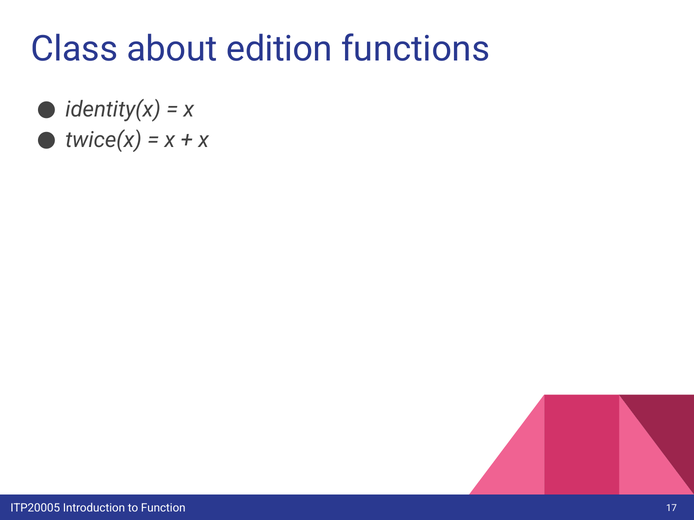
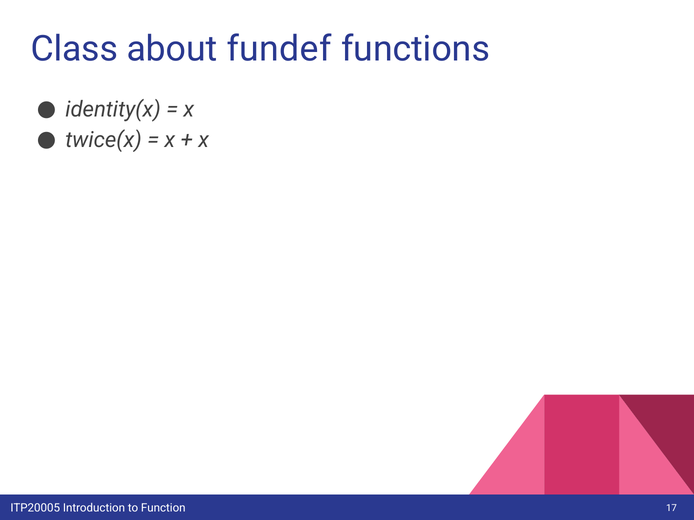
edition: edition -> fundef
